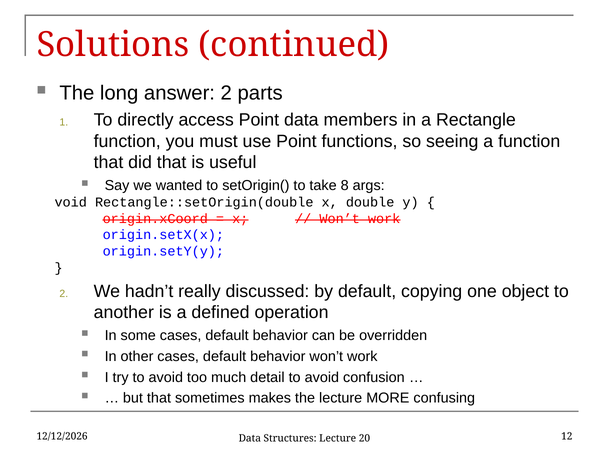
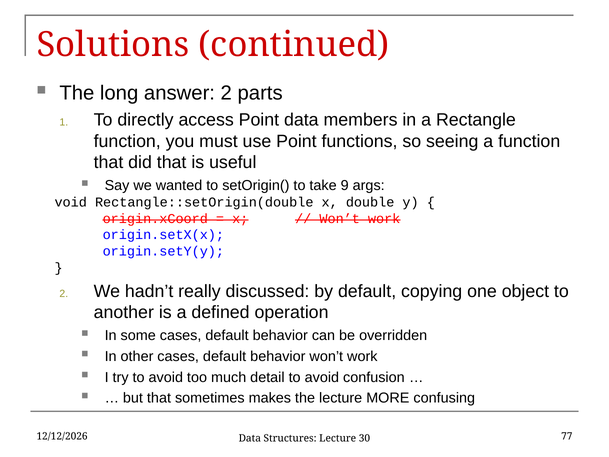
8: 8 -> 9
12: 12 -> 77
20: 20 -> 30
